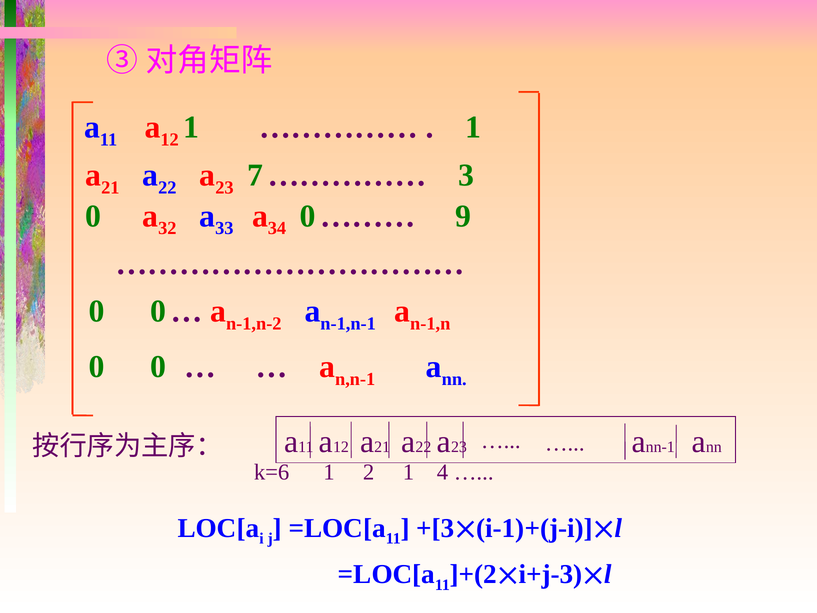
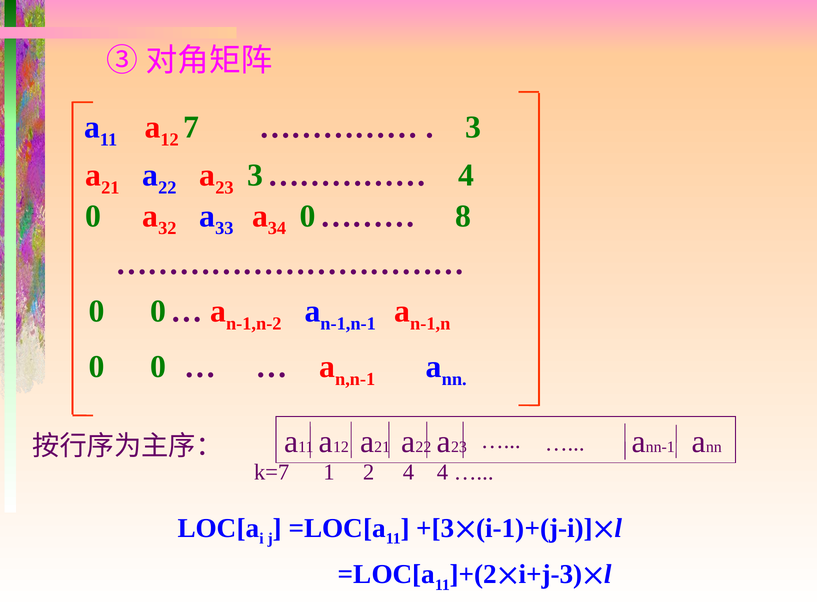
1 at (191, 127): 1 -> 7
1 at (473, 127): 1 -> 3
7 at (255, 175): 7 -> 3
3 at (466, 175): 3 -> 4
9: 9 -> 8
k=6: k=6 -> k=7
2 1: 1 -> 4
